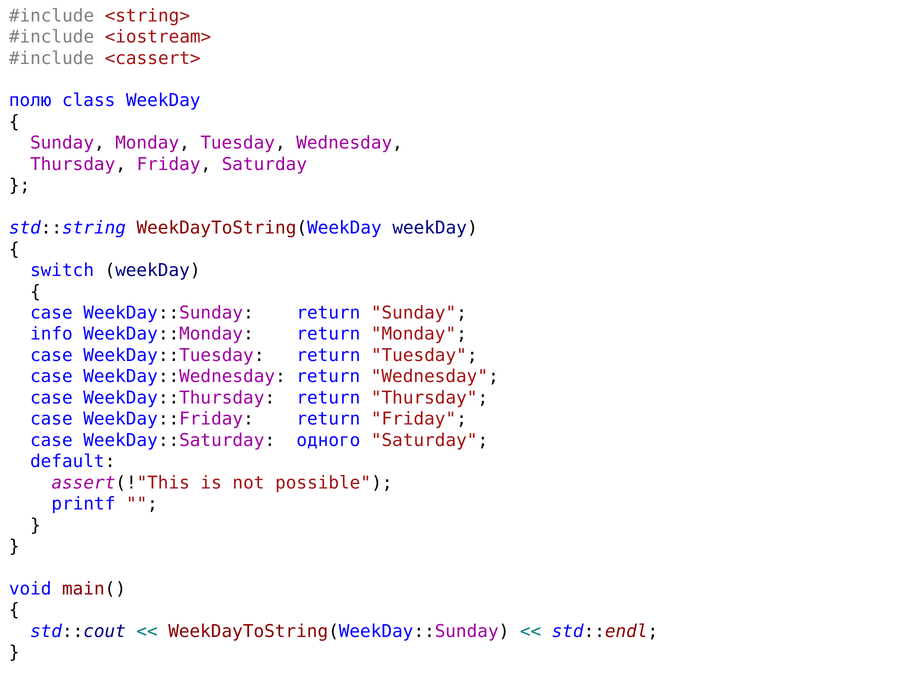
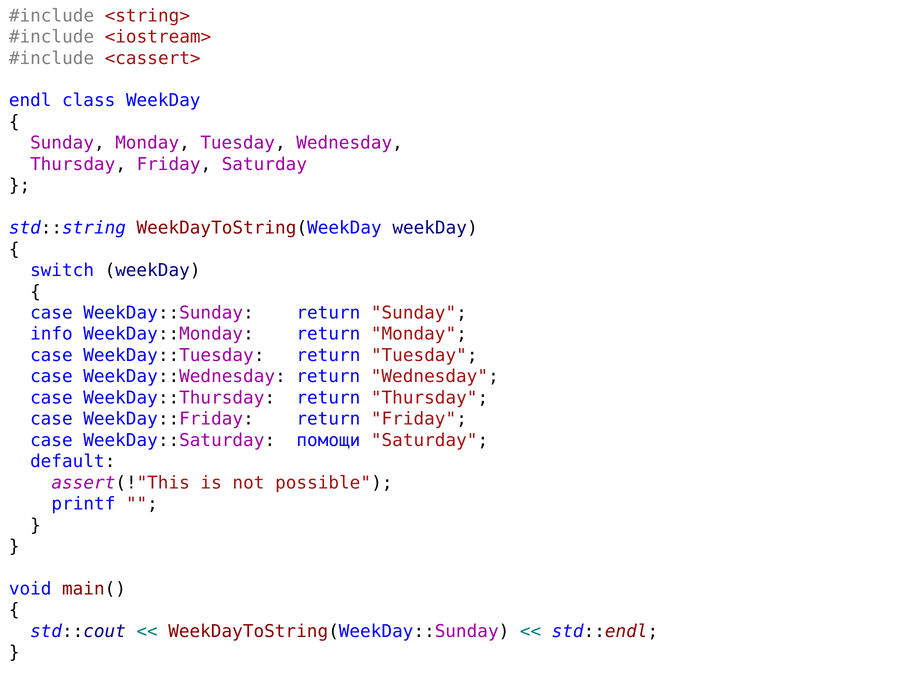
полю: полю -> endl
одного: одного -> помощи
